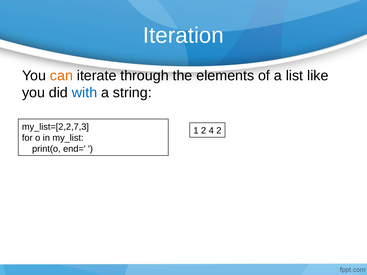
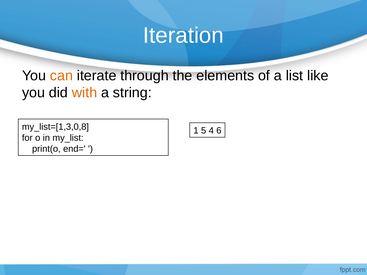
with colour: blue -> orange
my_list=[2,2,7,3: my_list=[2,2,7,3 -> my_list=[1,3,0,8
1 2: 2 -> 5
4 2: 2 -> 6
